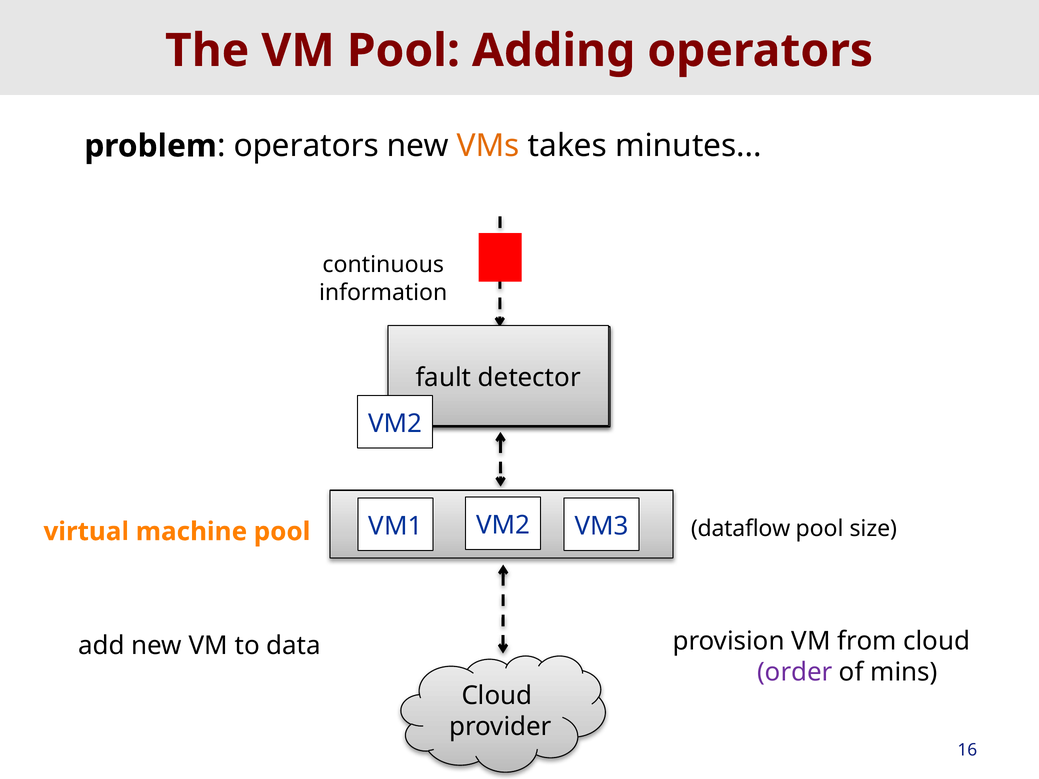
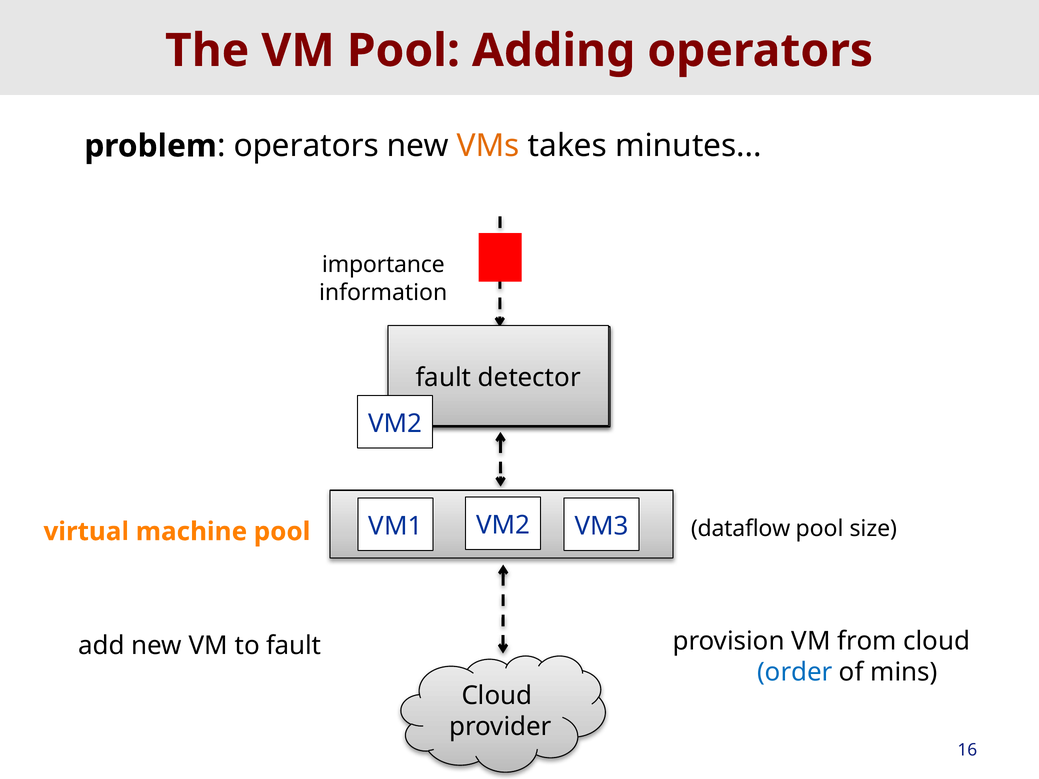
continuous: continuous -> importance
to data: data -> fault
order colour: purple -> blue
